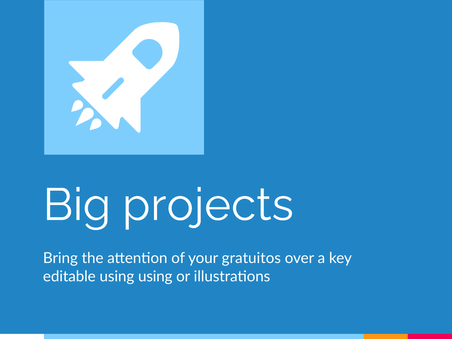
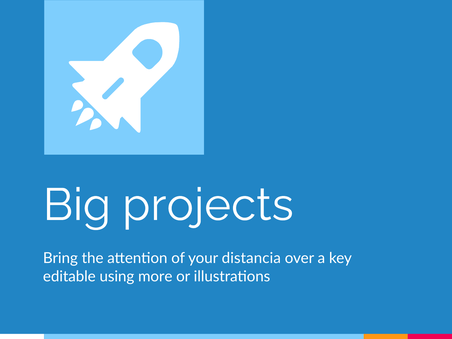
gratuitos: gratuitos -> distancia
using using: using -> more
